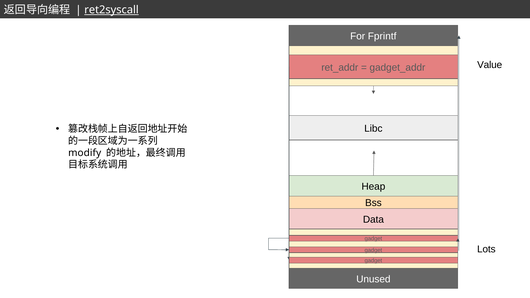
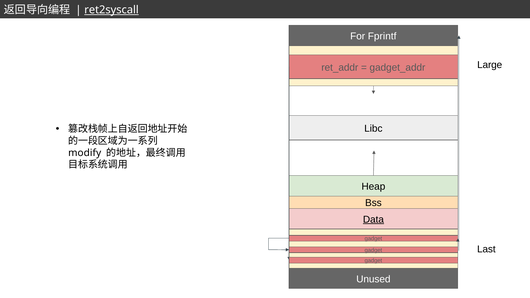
Value: Value -> Large
Data underline: none -> present
Lots: Lots -> Last
